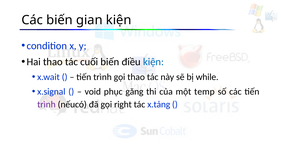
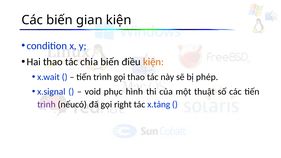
cuối: cuối -> chia
kiện at (153, 62) colour: blue -> orange
while: while -> phép
găng: găng -> hình
temp: temp -> thuật
